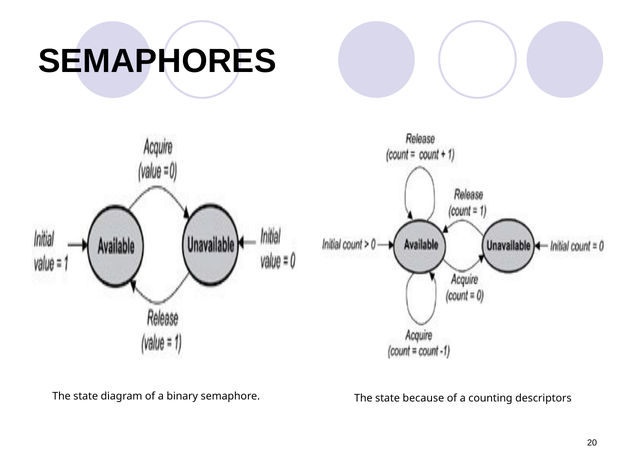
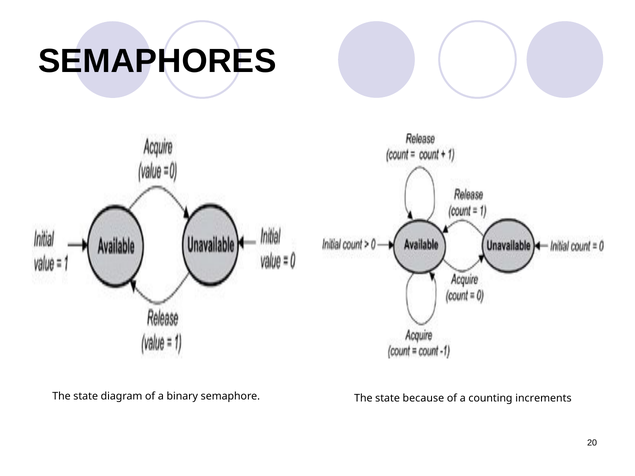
descriptors: descriptors -> increments
